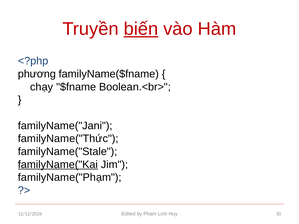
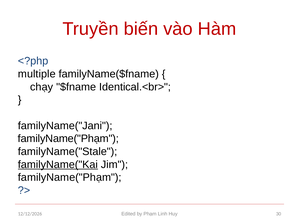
biến underline: present -> none
phương: phương -> multiple
Boolean.<br>: Boolean.<br> -> Identical.<br>
familyName("Thức at (68, 139): familyName("Thức -> familyName("Phạm
